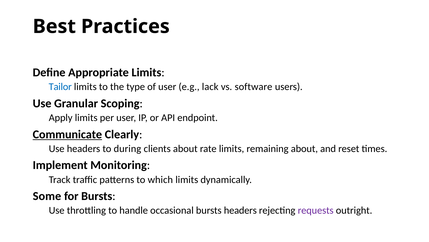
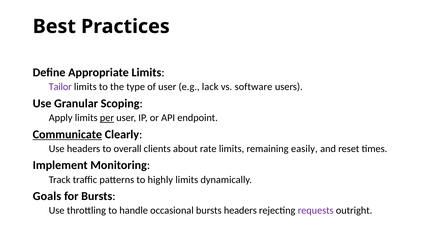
Tailor colour: blue -> purple
per underline: none -> present
during: during -> overall
remaining about: about -> easily
which: which -> highly
Some: Some -> Goals
